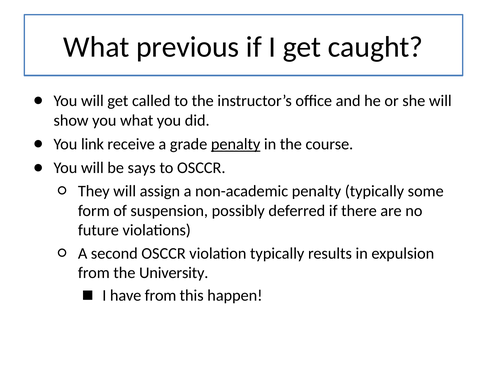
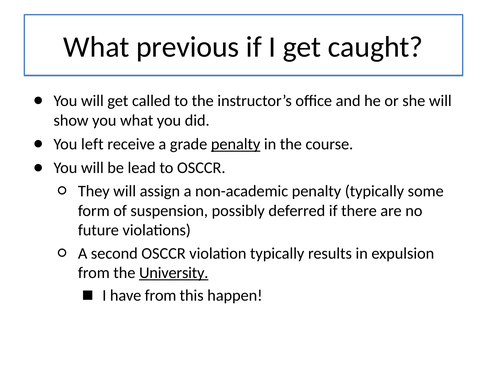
link: link -> left
says: says -> lead
University underline: none -> present
